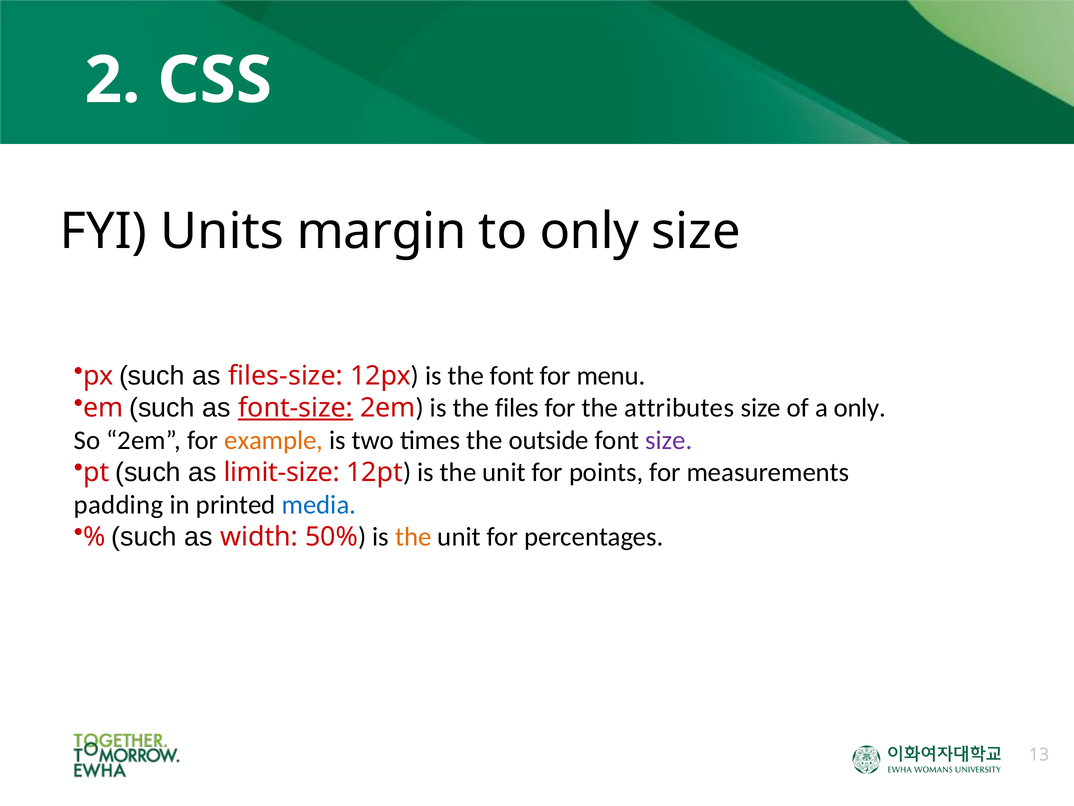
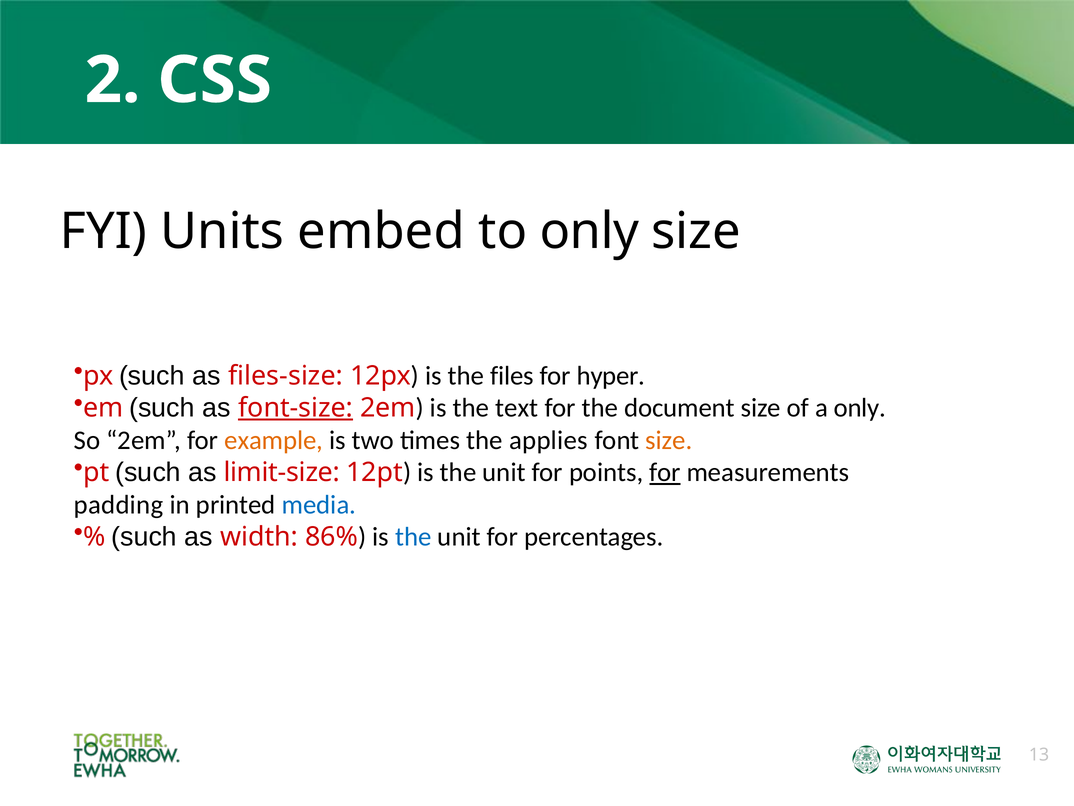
margin: margin -> embed
the font: font -> files
menu: menu -> hyper
files: files -> text
attributes: attributes -> document
outside: outside -> applies
size at (669, 440) colour: purple -> orange
for at (665, 472) underline: none -> present
50%: 50% -> 86%
the at (413, 537) colour: orange -> blue
